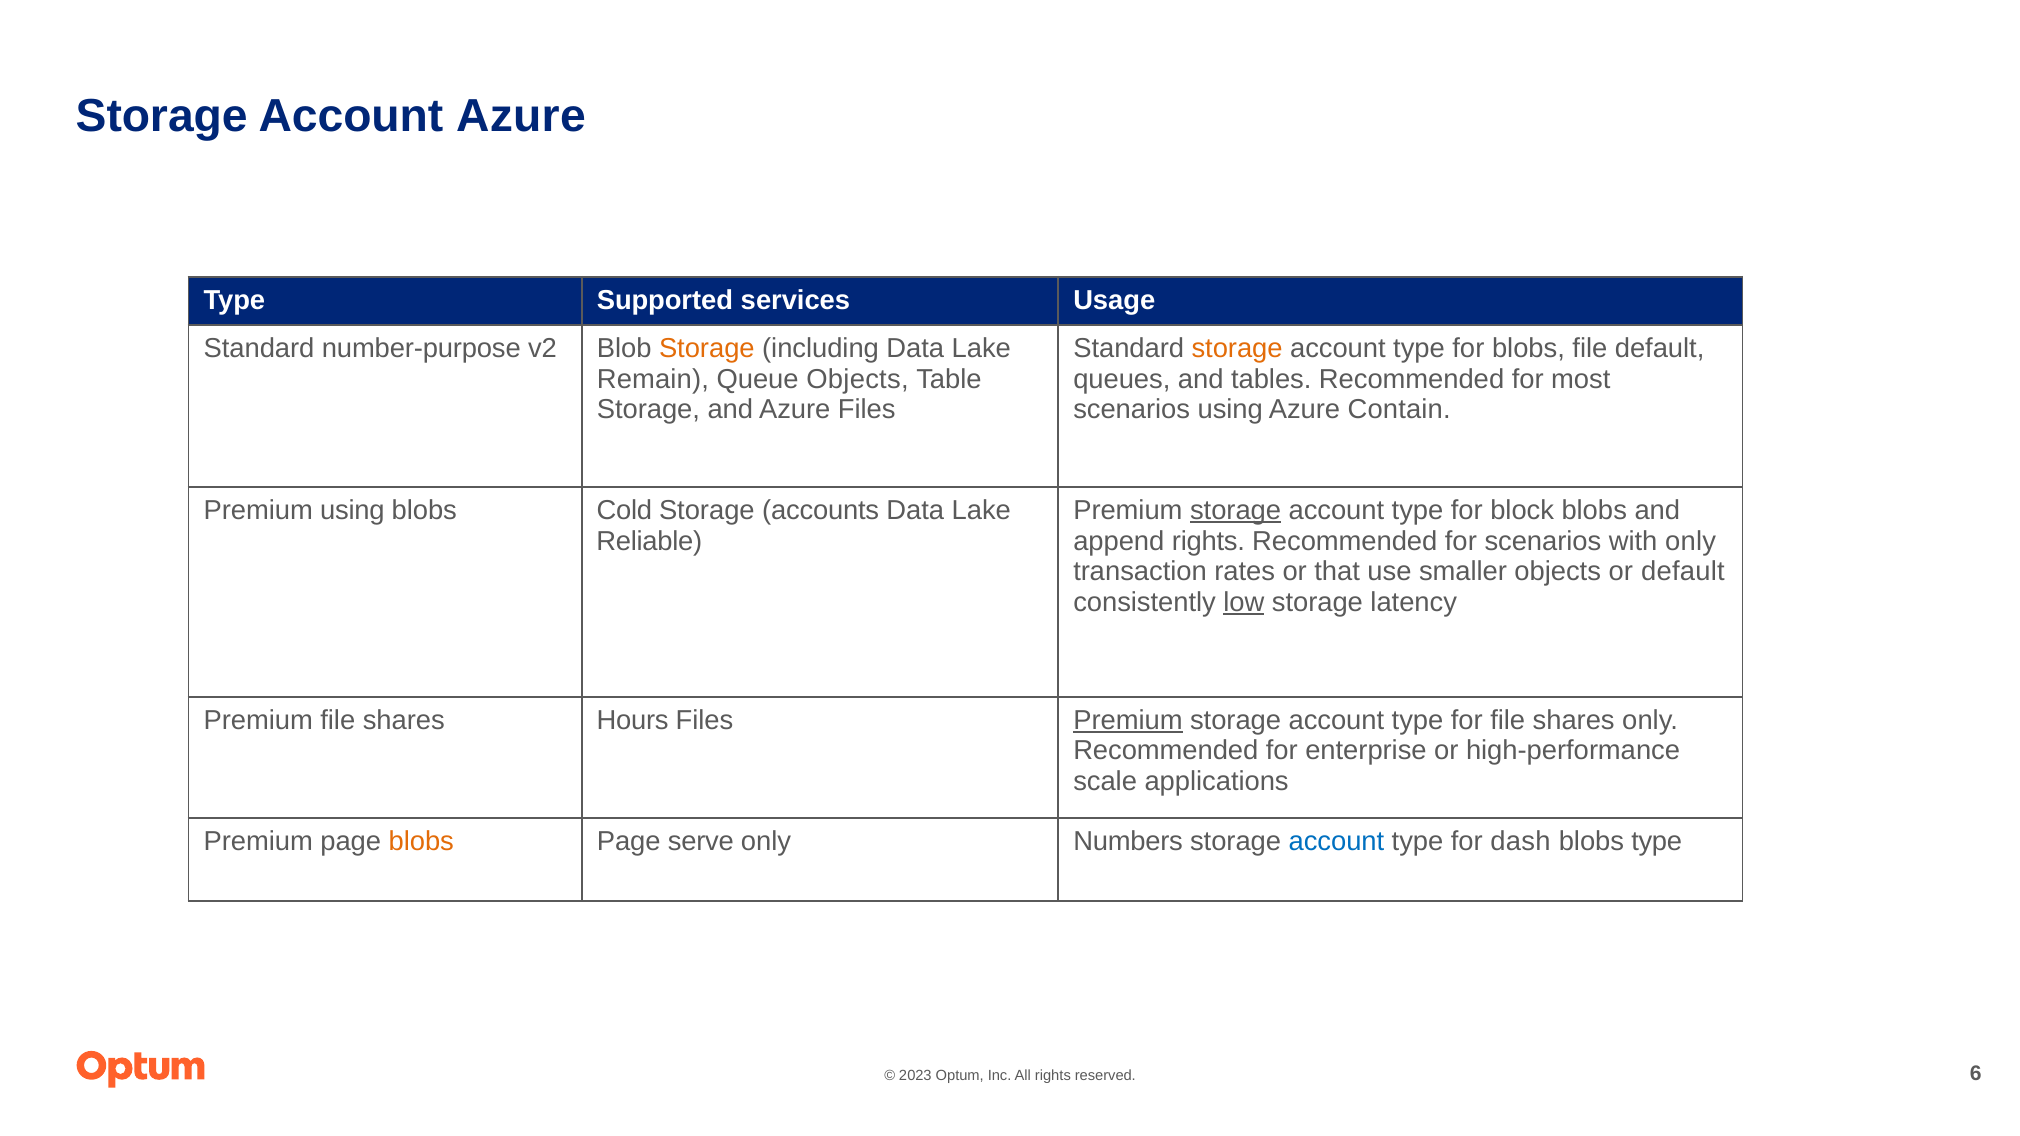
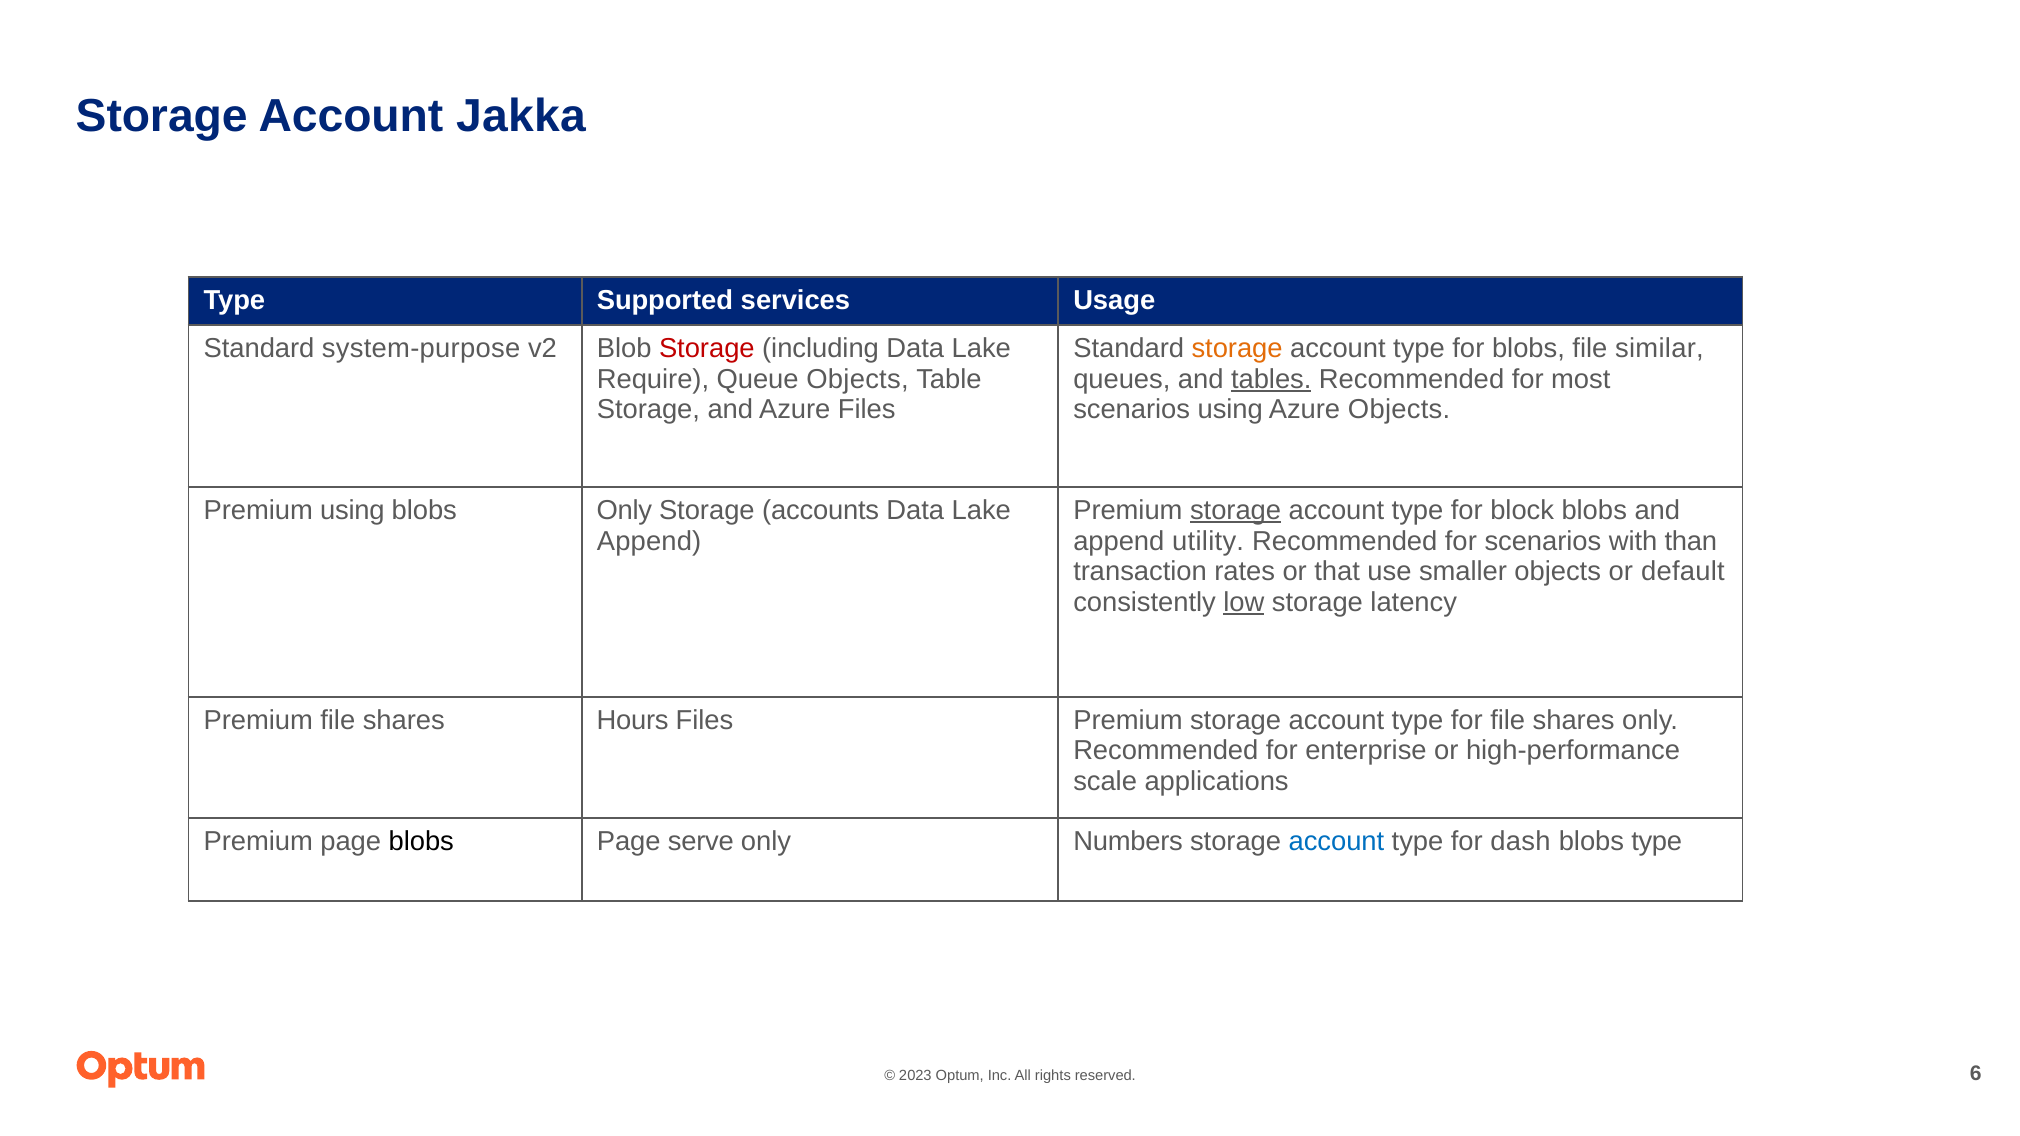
Account Azure: Azure -> Jakka
number-purpose: number-purpose -> system-purpose
Storage at (707, 349) colour: orange -> red
file default: default -> similar
Remain: Remain -> Require
tables underline: none -> present
Azure Contain: Contain -> Objects
blobs Cold: Cold -> Only
Reliable at (649, 541): Reliable -> Append
append rights: rights -> utility
with only: only -> than
Premium at (1128, 720) underline: present -> none
blobs at (421, 842) colour: orange -> black
